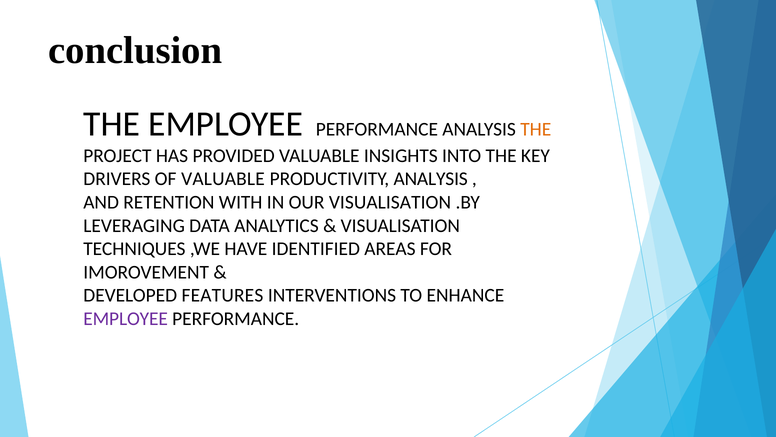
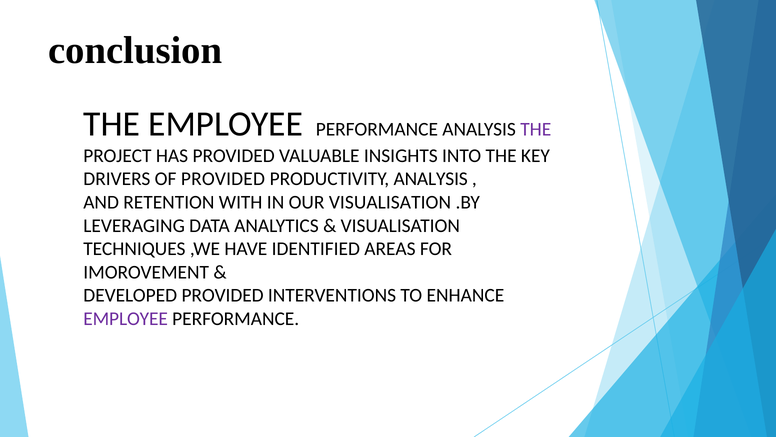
THE at (536, 129) colour: orange -> purple
OF VALUABLE: VALUABLE -> PROVIDED
DEVELOPED FEATURES: FEATURES -> PROVIDED
